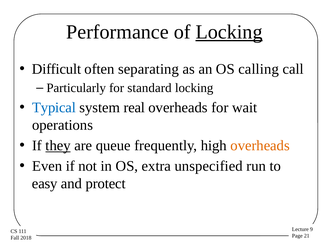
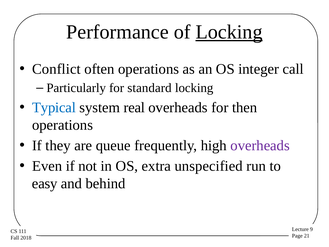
Difficult: Difficult -> Conflict
often separating: separating -> operations
calling: calling -> integer
wait: wait -> then
they underline: present -> none
overheads at (260, 145) colour: orange -> purple
protect: protect -> behind
